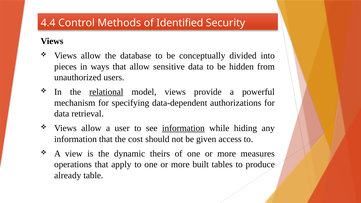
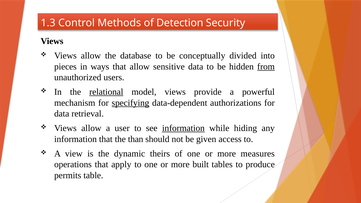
4.4: 4.4 -> 1.3
Identified: Identified -> Detection
from underline: none -> present
specifying underline: none -> present
cost: cost -> than
already: already -> permits
